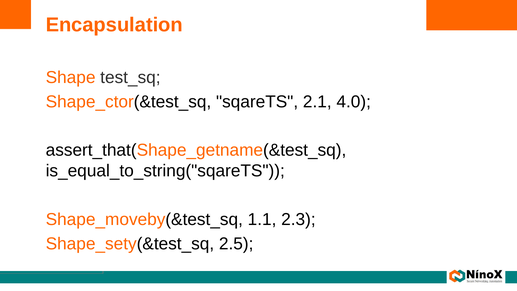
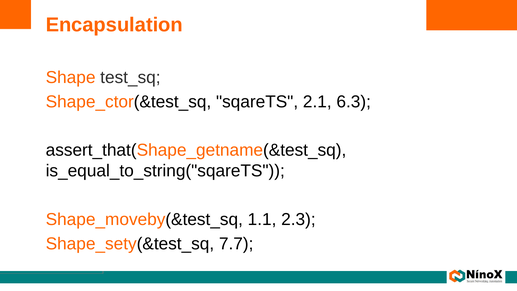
4.0: 4.0 -> 6.3
2.5: 2.5 -> 7.7
